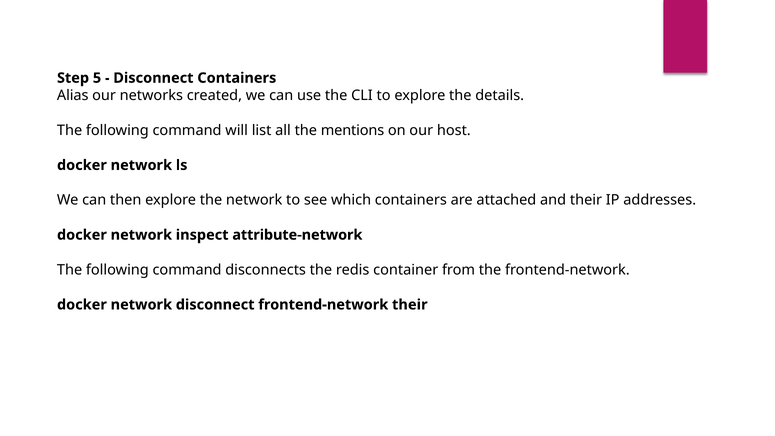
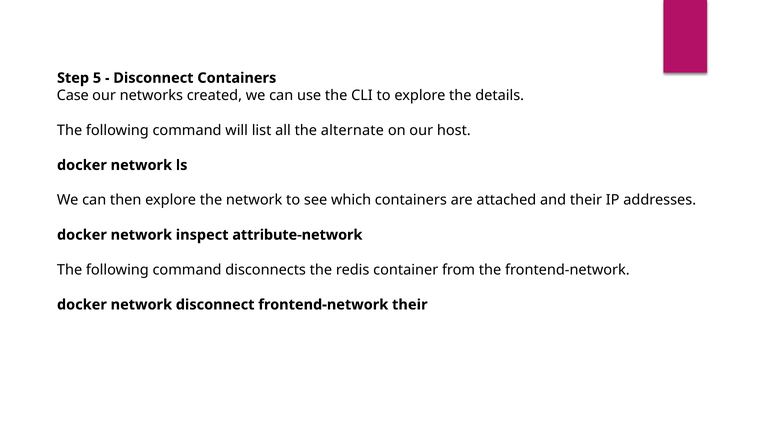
Alias: Alias -> Case
mentions: mentions -> alternate
